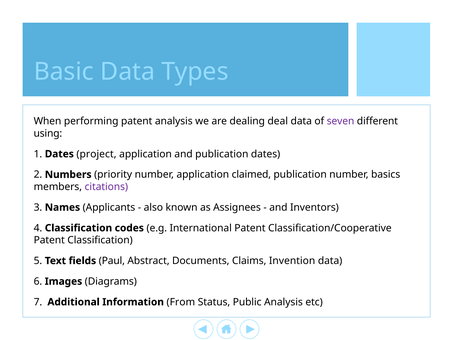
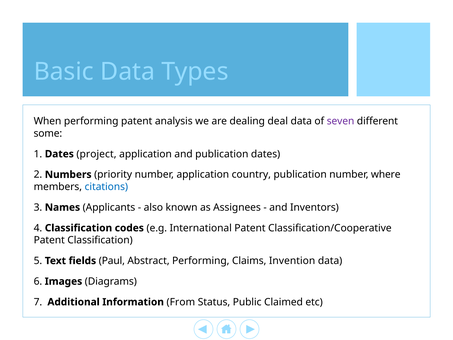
using: using -> some
claimed: claimed -> country
basics: basics -> where
citations colour: purple -> blue
Abstract Documents: Documents -> Performing
Public Analysis: Analysis -> Claimed
